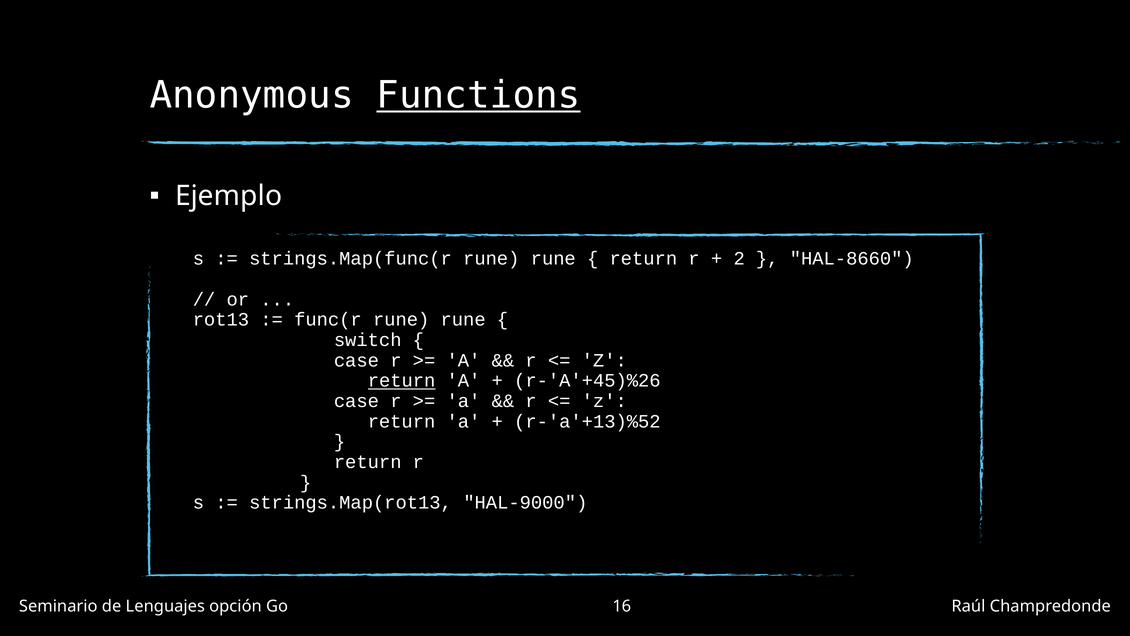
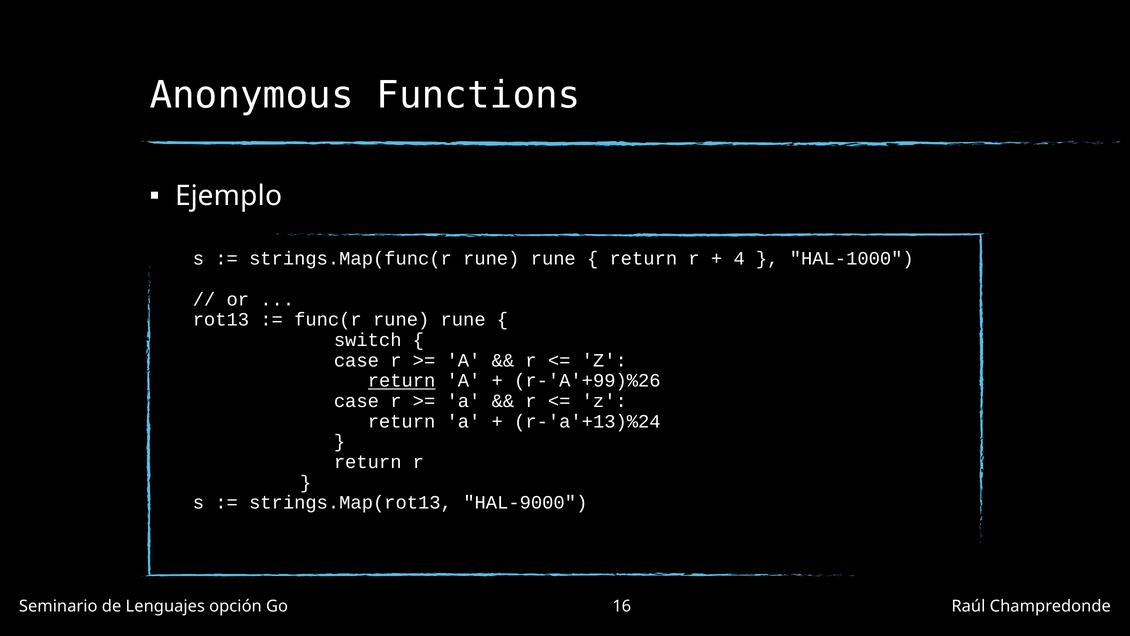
Functions underline: present -> none
2: 2 -> 4
HAL-8660: HAL-8660 -> HAL-1000
r-'A'+45)%26: r-'A'+45)%26 -> r-'A'+99)%26
r-'a'+13)%52: r-'a'+13)%52 -> r-'a'+13)%24
